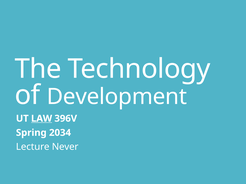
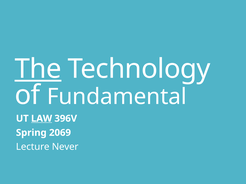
The underline: none -> present
Development: Development -> Fundamental
2034: 2034 -> 2069
